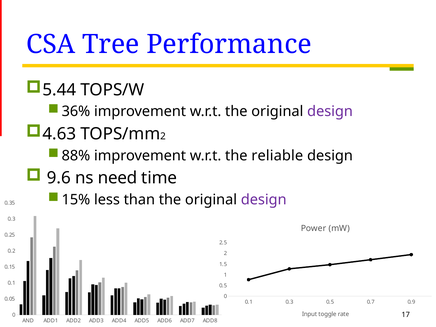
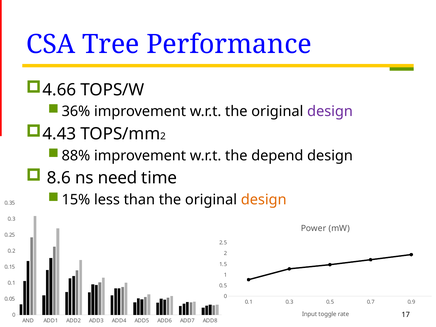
5.44: 5.44 -> 4.66
4.63: 4.63 -> 4.43
reliable: reliable -> depend
9.6: 9.6 -> 8.6
design at (264, 200) colour: purple -> orange
